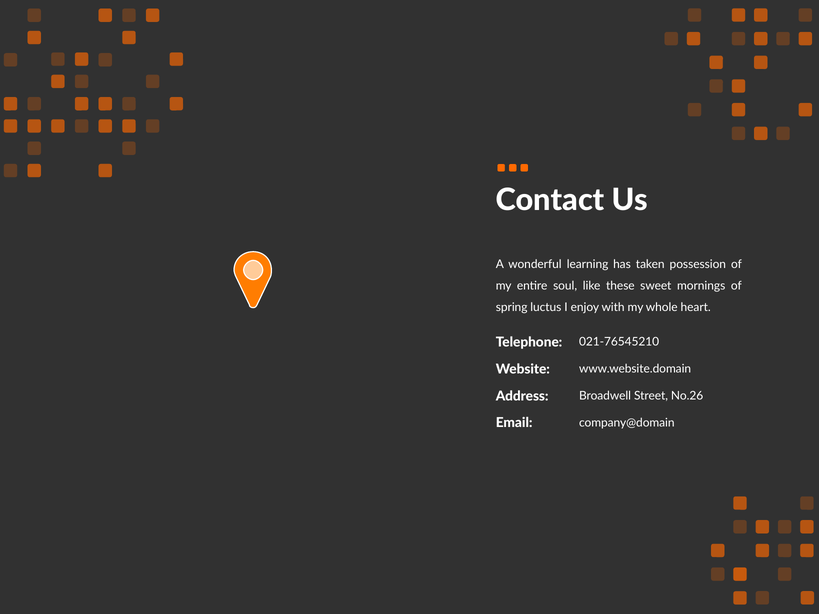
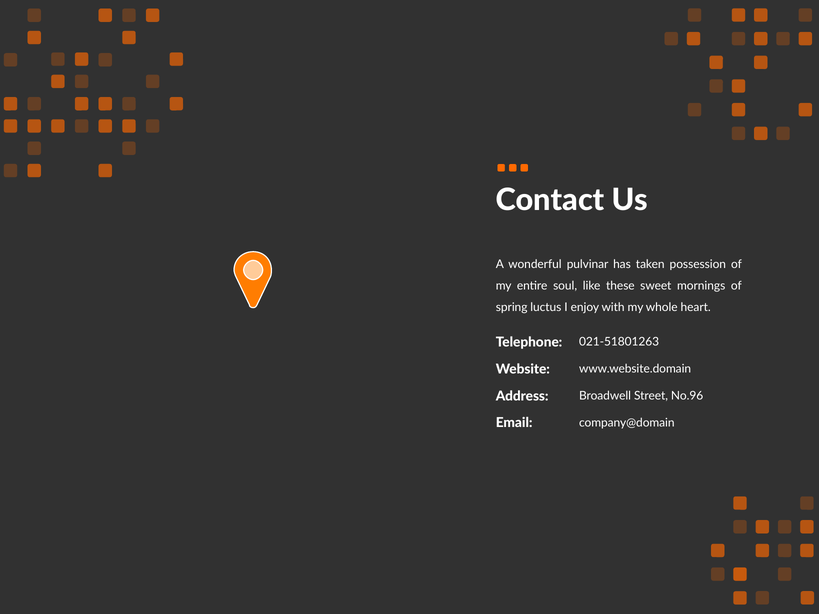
learning: learning -> pulvinar
021-76545210: 021-76545210 -> 021-51801263
No.26: No.26 -> No.96
